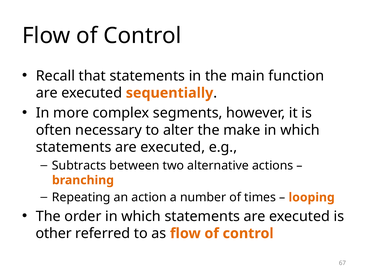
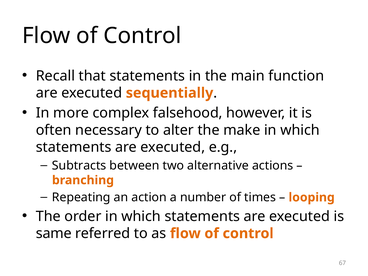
segments: segments -> falsehood
other: other -> same
